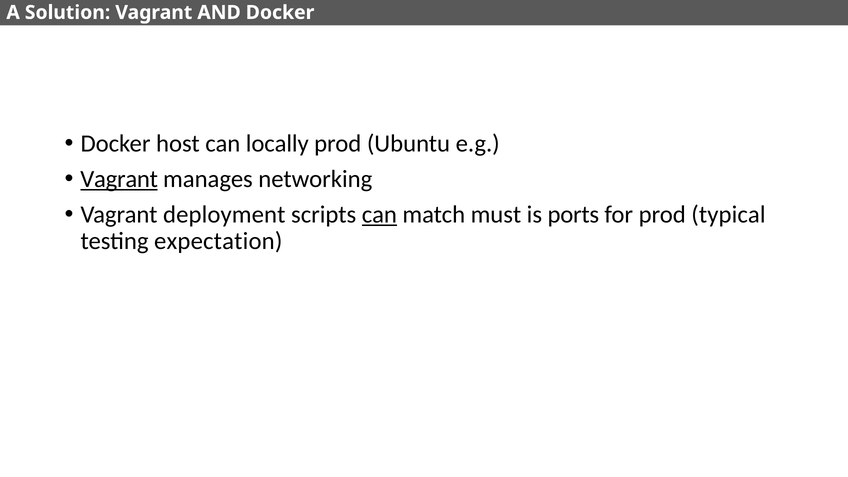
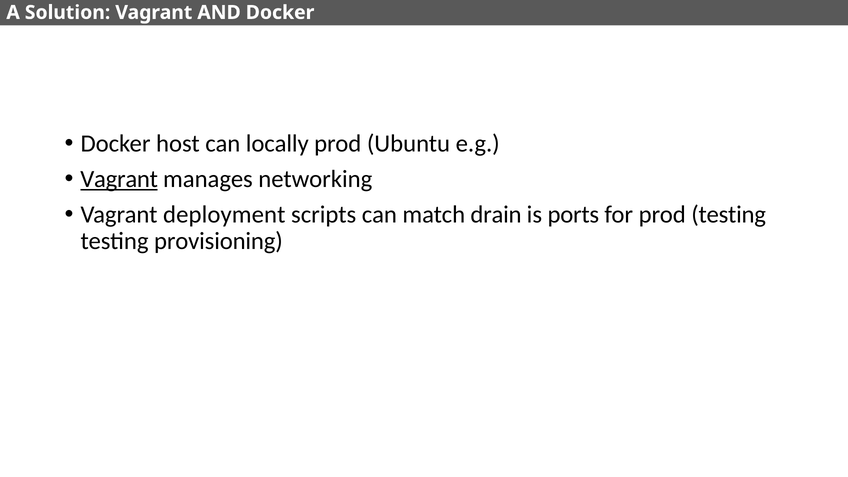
can at (379, 214) underline: present -> none
must: must -> drain
prod typical: typical -> testing
expectation: expectation -> provisioning
